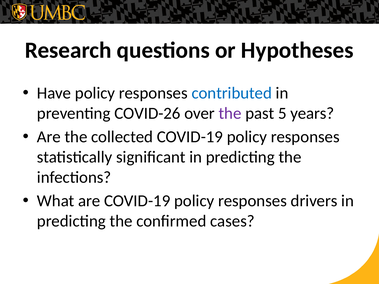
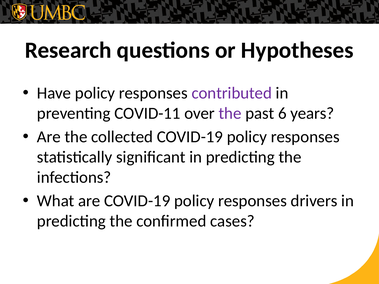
contributed colour: blue -> purple
COVID-26: COVID-26 -> COVID-11
5: 5 -> 6
